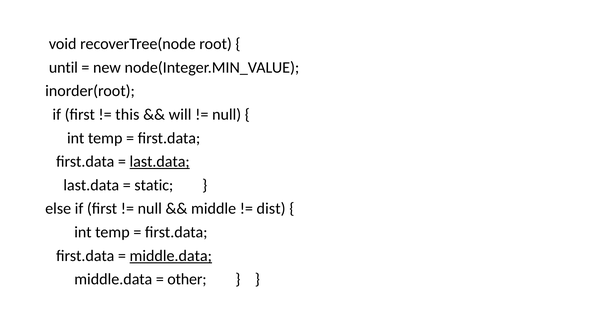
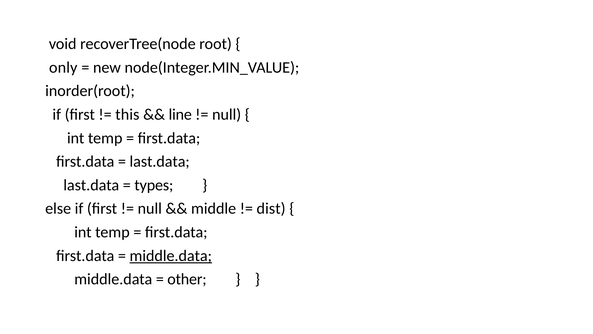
until: until -> only
will: will -> line
last.data at (160, 161) underline: present -> none
static: static -> types
